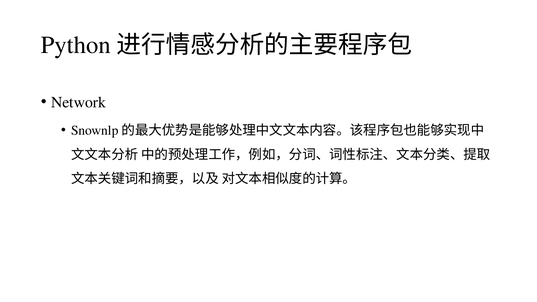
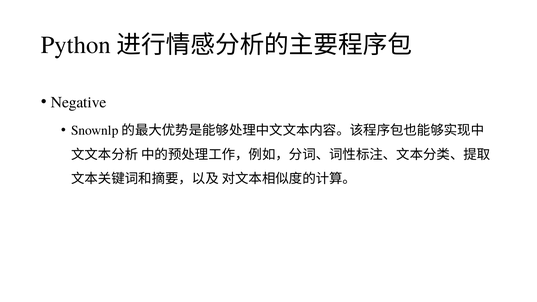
Network: Network -> Negative
